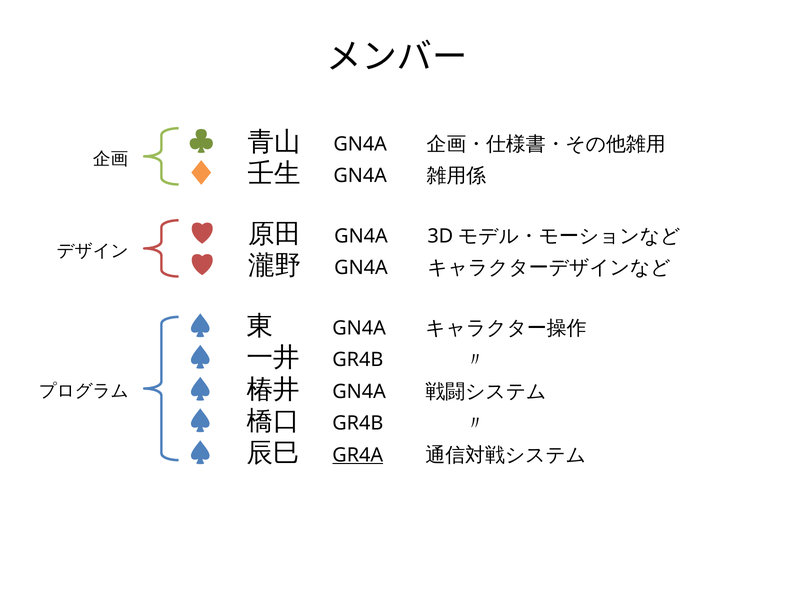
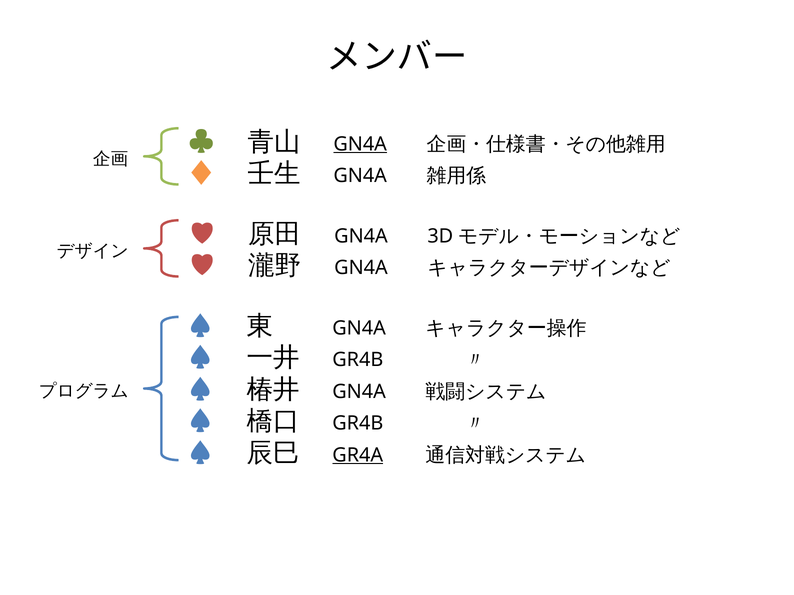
GN4A at (360, 144) underline: none -> present
